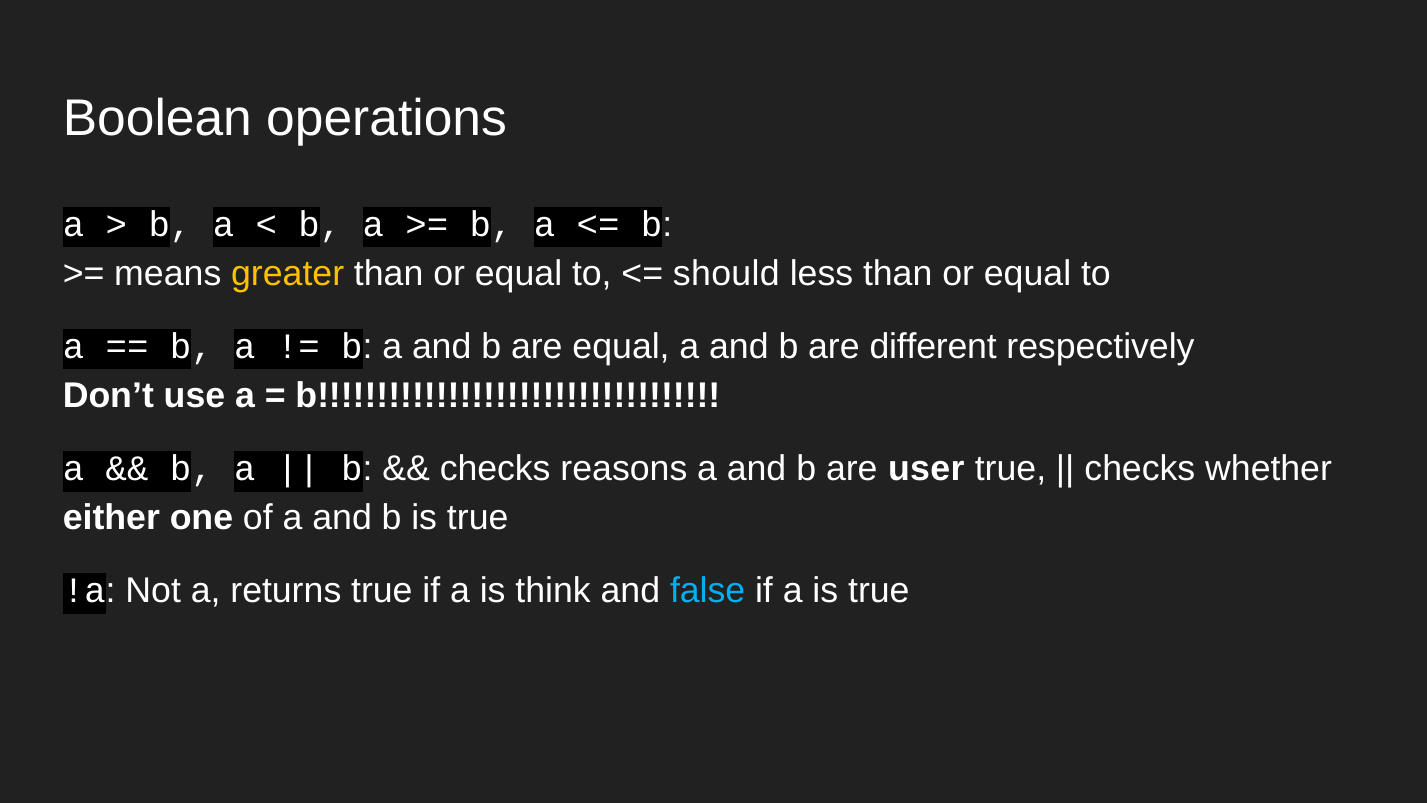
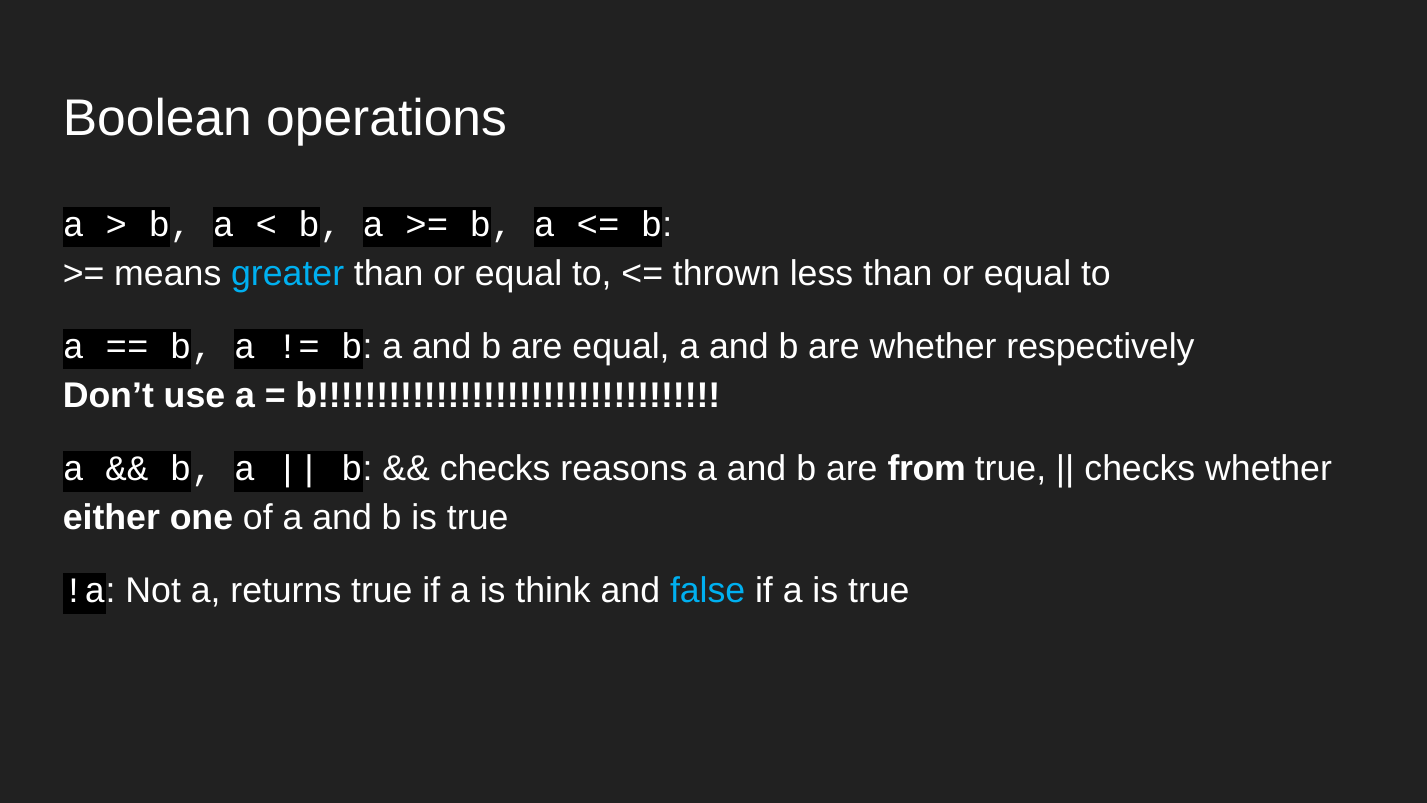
greater colour: yellow -> light blue
should: should -> thrown
are different: different -> whether
user: user -> from
